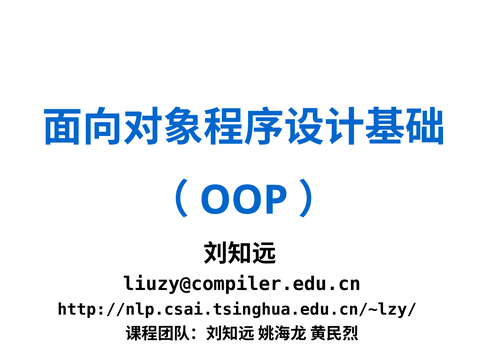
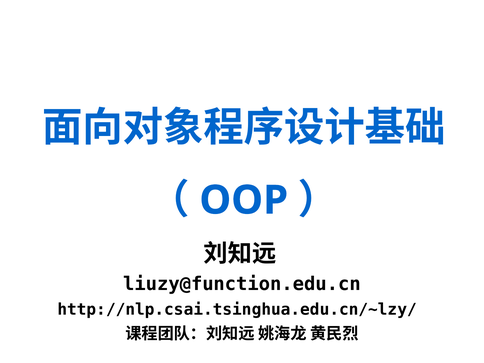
liuzy@compiler.edu.cn: liuzy@compiler.edu.cn -> liuzy@function.edu.cn
